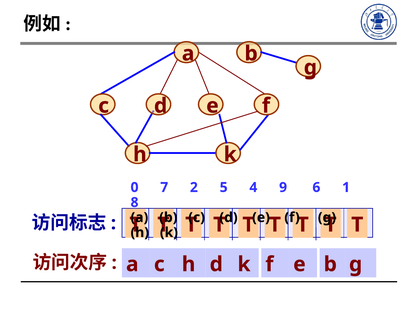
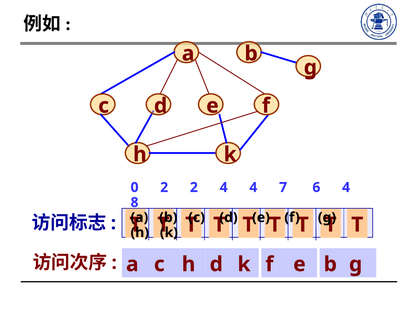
0 7: 7 -> 2
2 5: 5 -> 4
9: 9 -> 7
6 1: 1 -> 4
